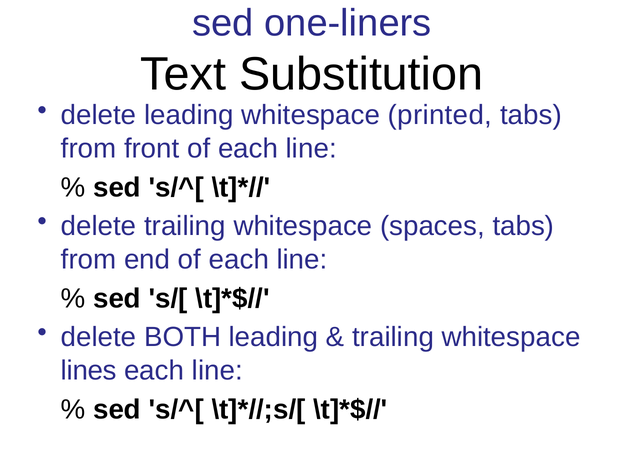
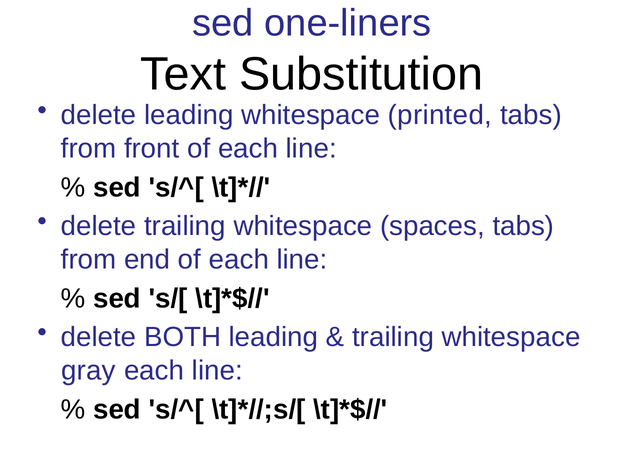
lines: lines -> gray
